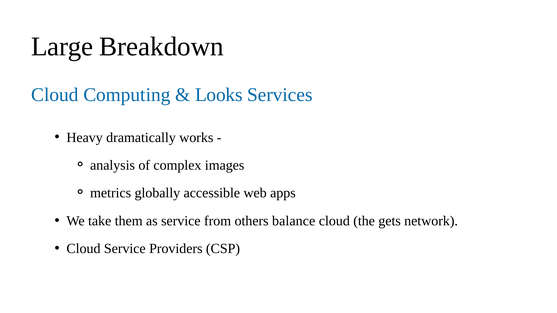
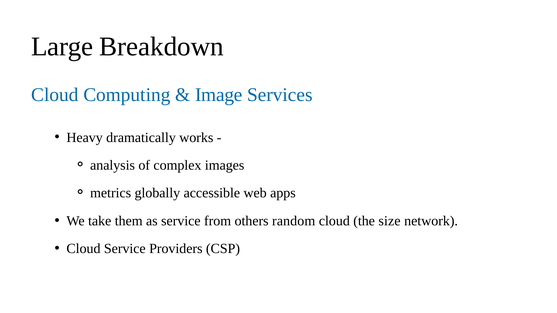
Looks: Looks -> Image
balance: balance -> random
gets: gets -> size
